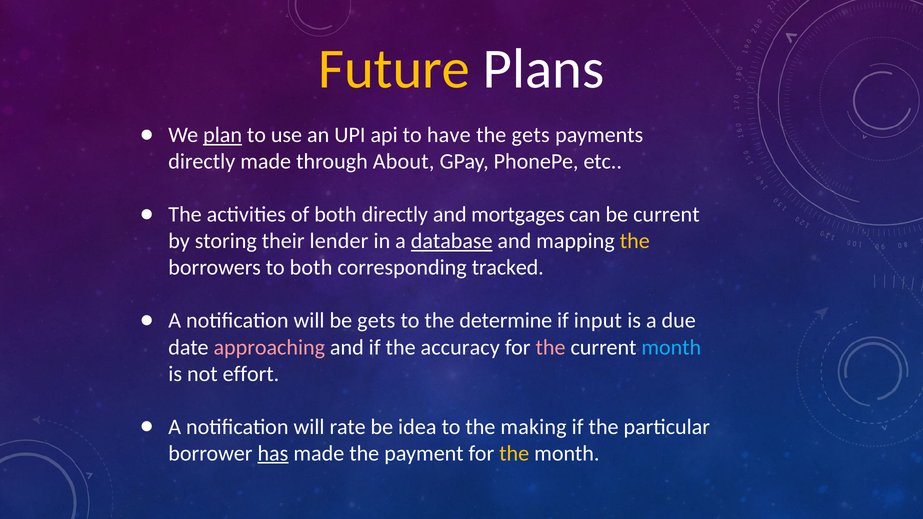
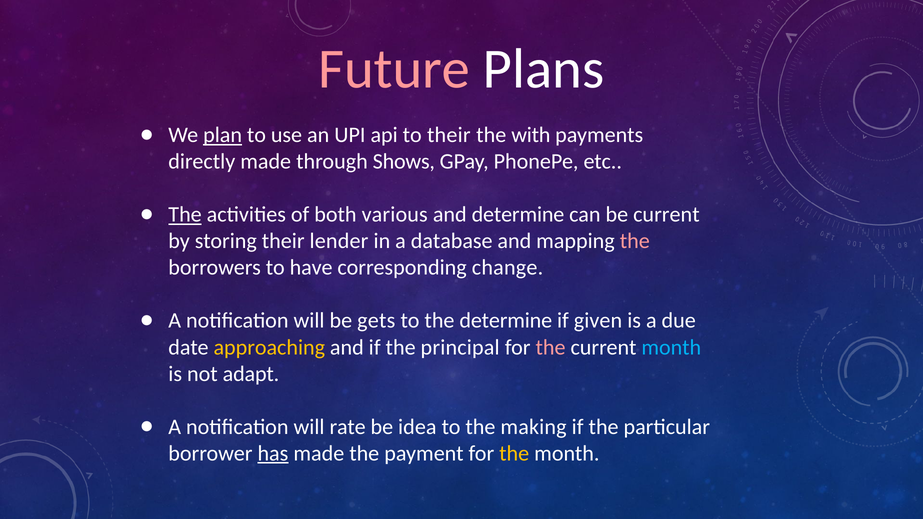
Future colour: yellow -> pink
to have: have -> their
the gets: gets -> with
About: About -> Shows
The at (185, 215) underline: none -> present
both directly: directly -> various
and mortgages: mortgages -> determine
database underline: present -> none
the at (635, 241) colour: yellow -> pink
to both: both -> have
tracked: tracked -> change
input: input -> given
approaching colour: pink -> yellow
accuracy: accuracy -> principal
effort: effort -> adapt
